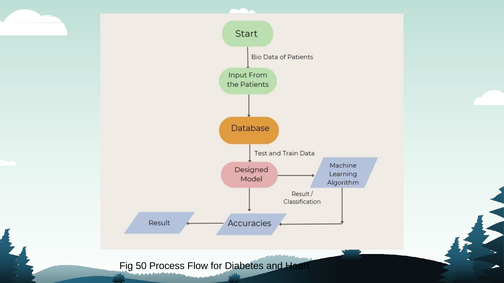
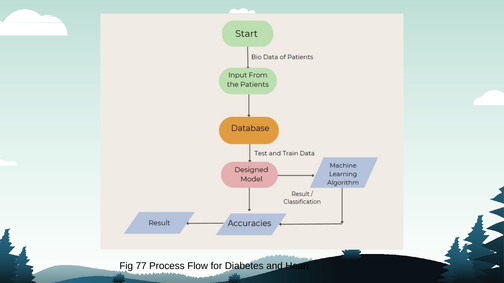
50: 50 -> 77
